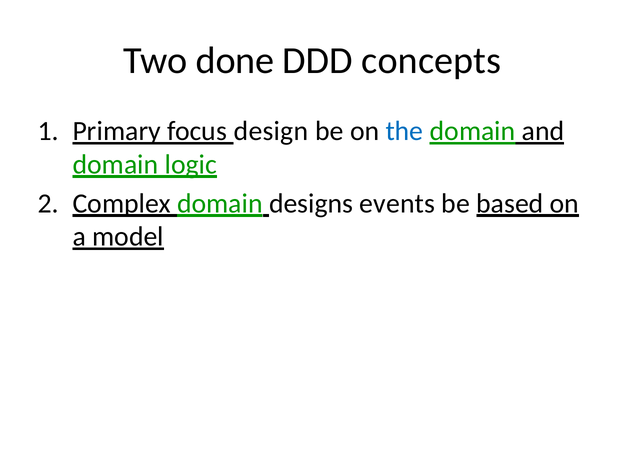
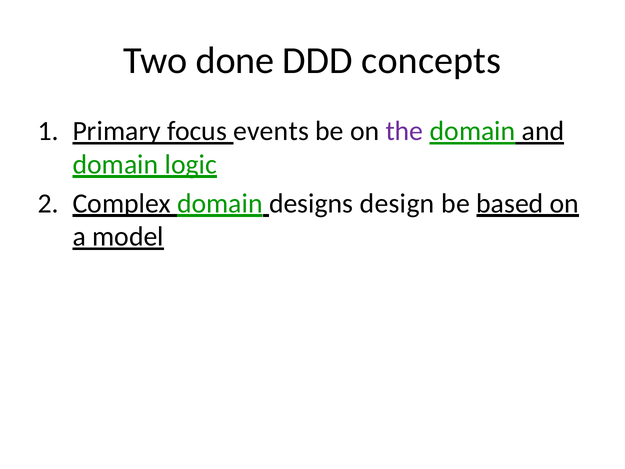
design: design -> events
the colour: blue -> purple
events: events -> design
